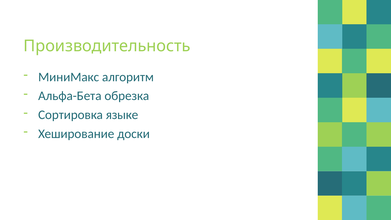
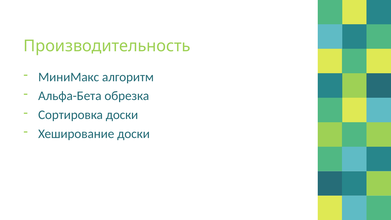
Сортировка языке: языке -> доски
